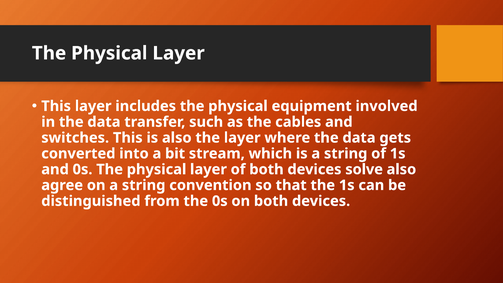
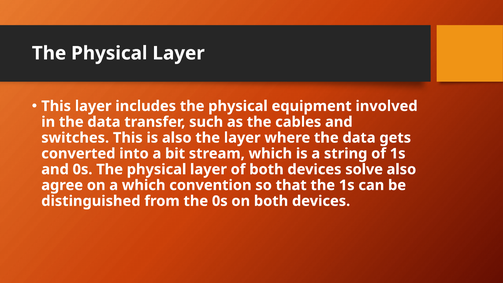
on a string: string -> which
